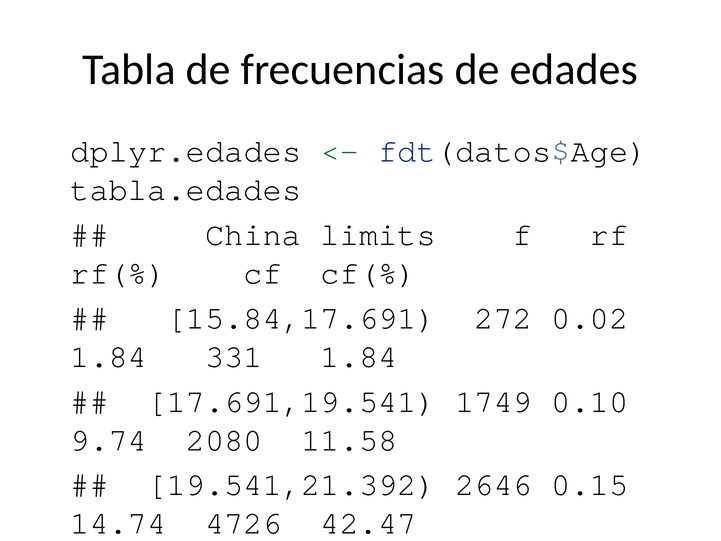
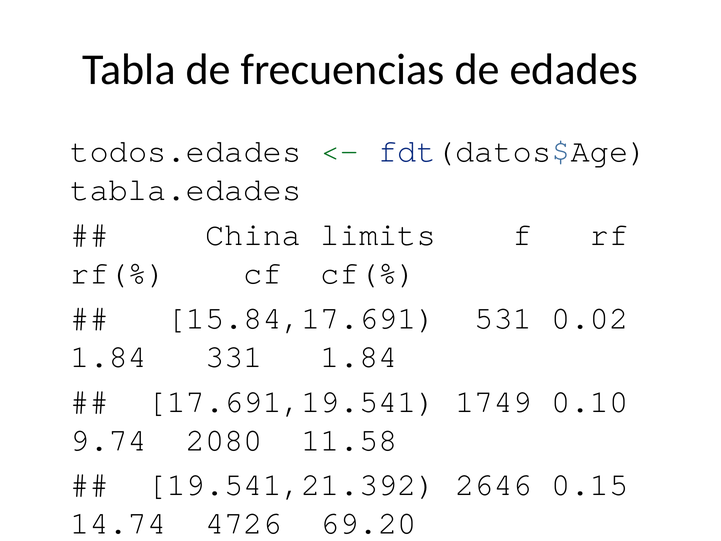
dplyr.edades: dplyr.edades -> todos.edades
272: 272 -> 531
42.47: 42.47 -> 69.20
